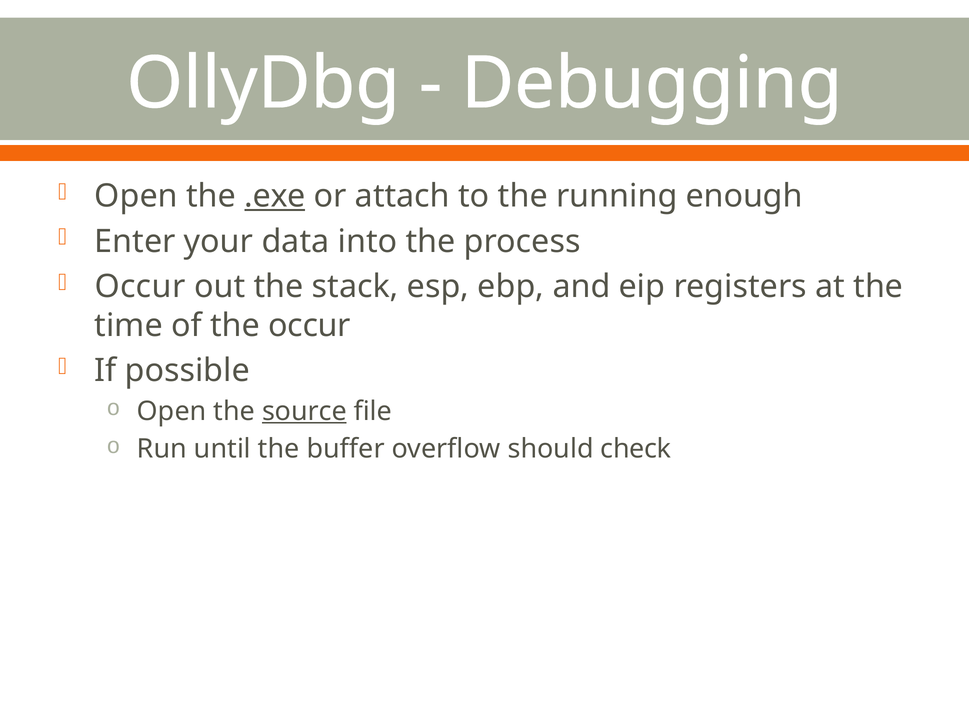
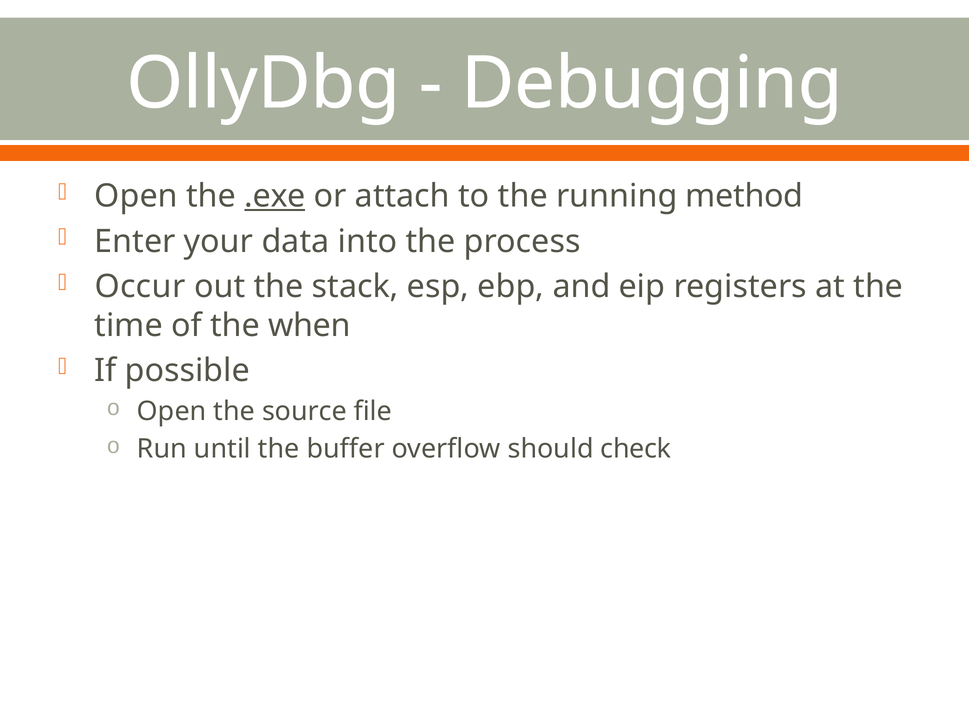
enough: enough -> method
the occur: occur -> when
source underline: present -> none
